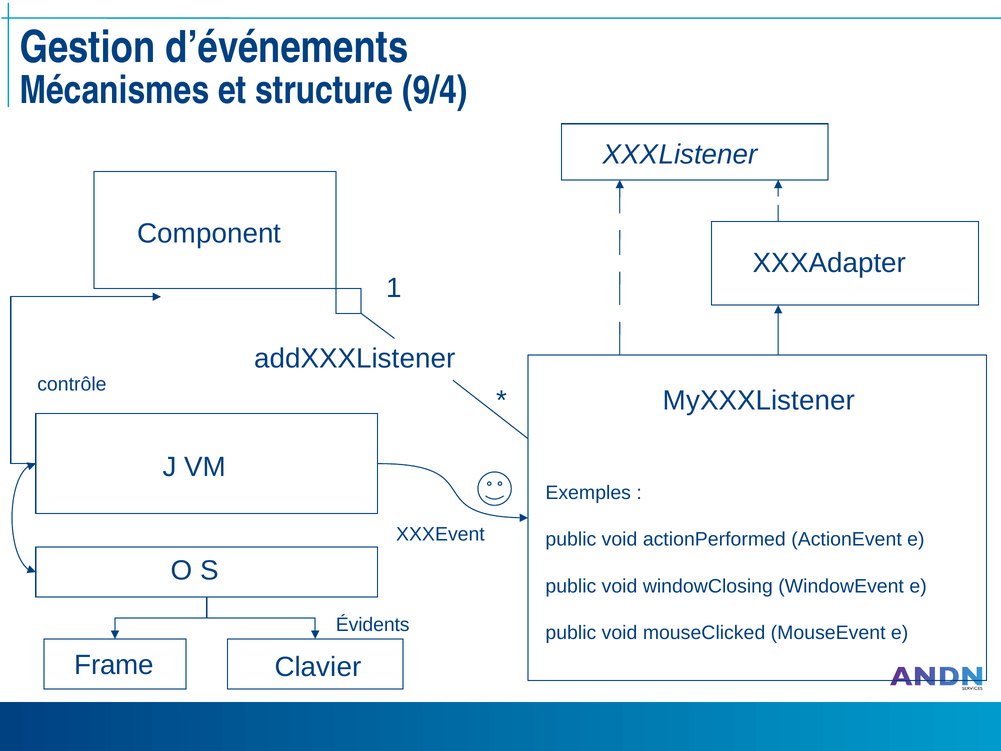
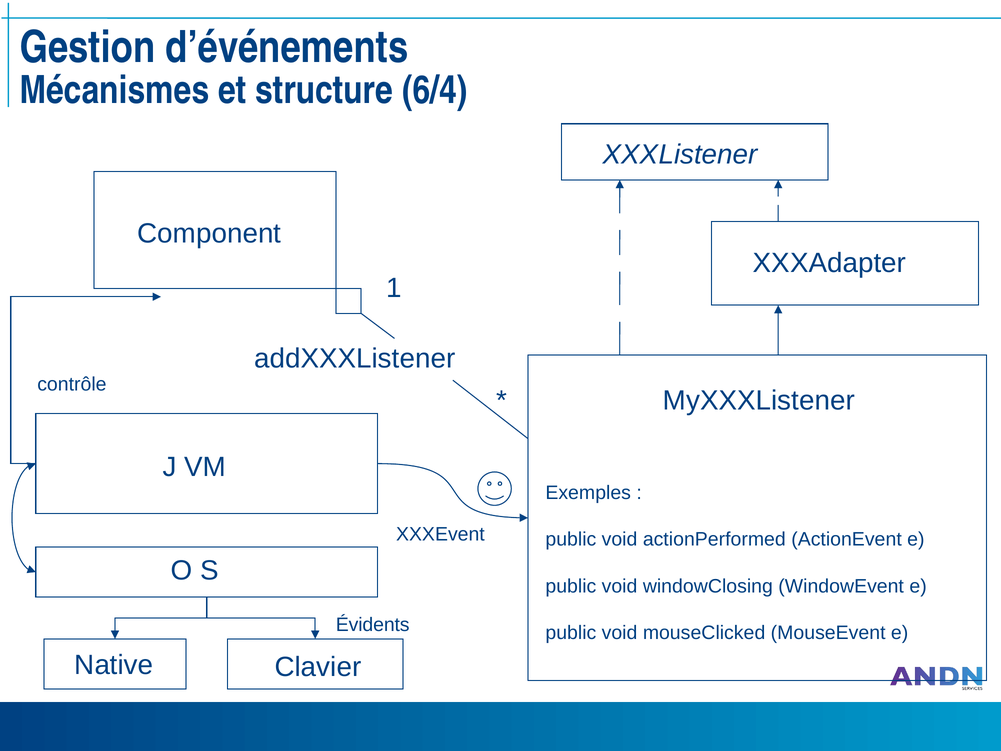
9/4: 9/4 -> 6/4
Frame: Frame -> Native
